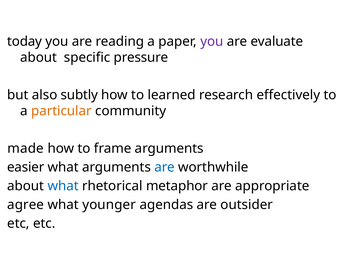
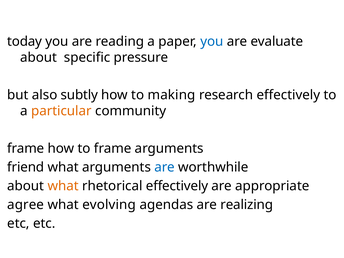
you at (212, 41) colour: purple -> blue
learned: learned -> making
made at (26, 149): made -> frame
easier: easier -> friend
what at (63, 186) colour: blue -> orange
rhetorical metaphor: metaphor -> effectively
younger: younger -> evolving
outsider: outsider -> realizing
